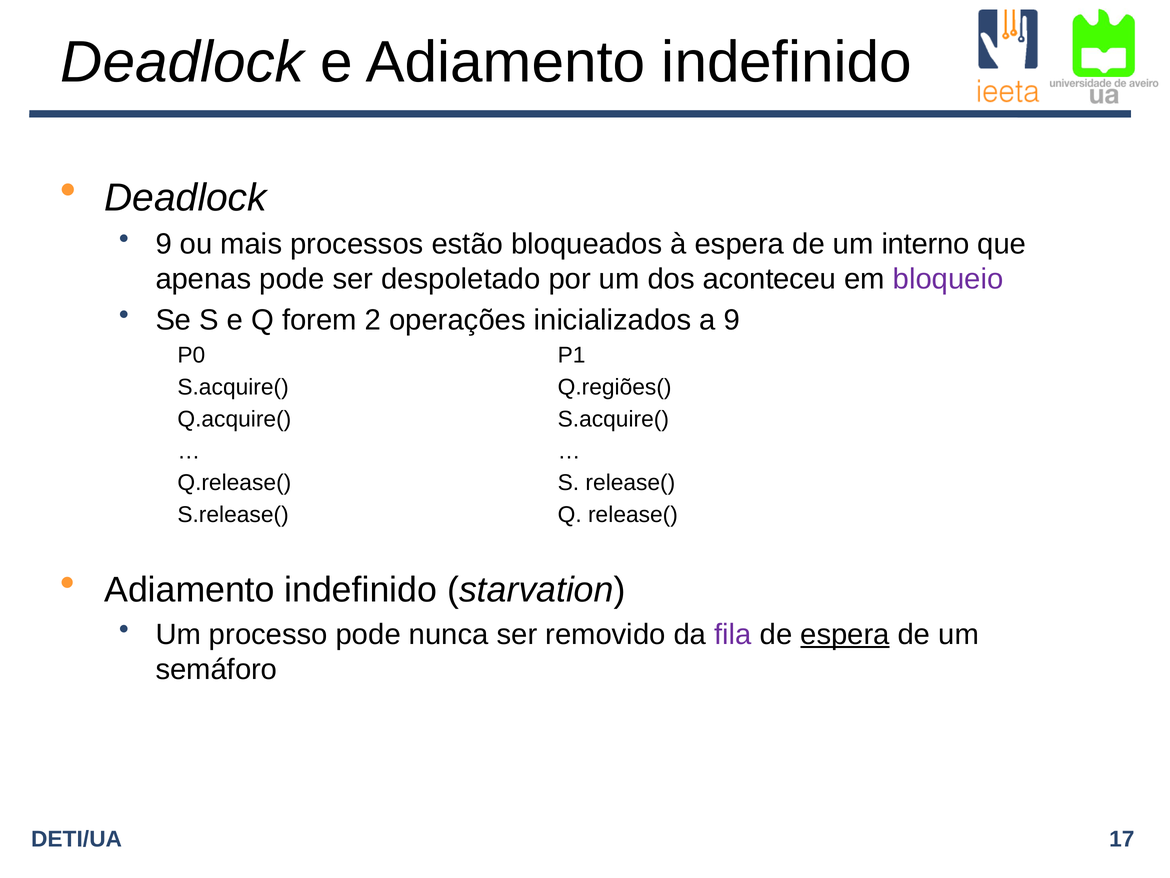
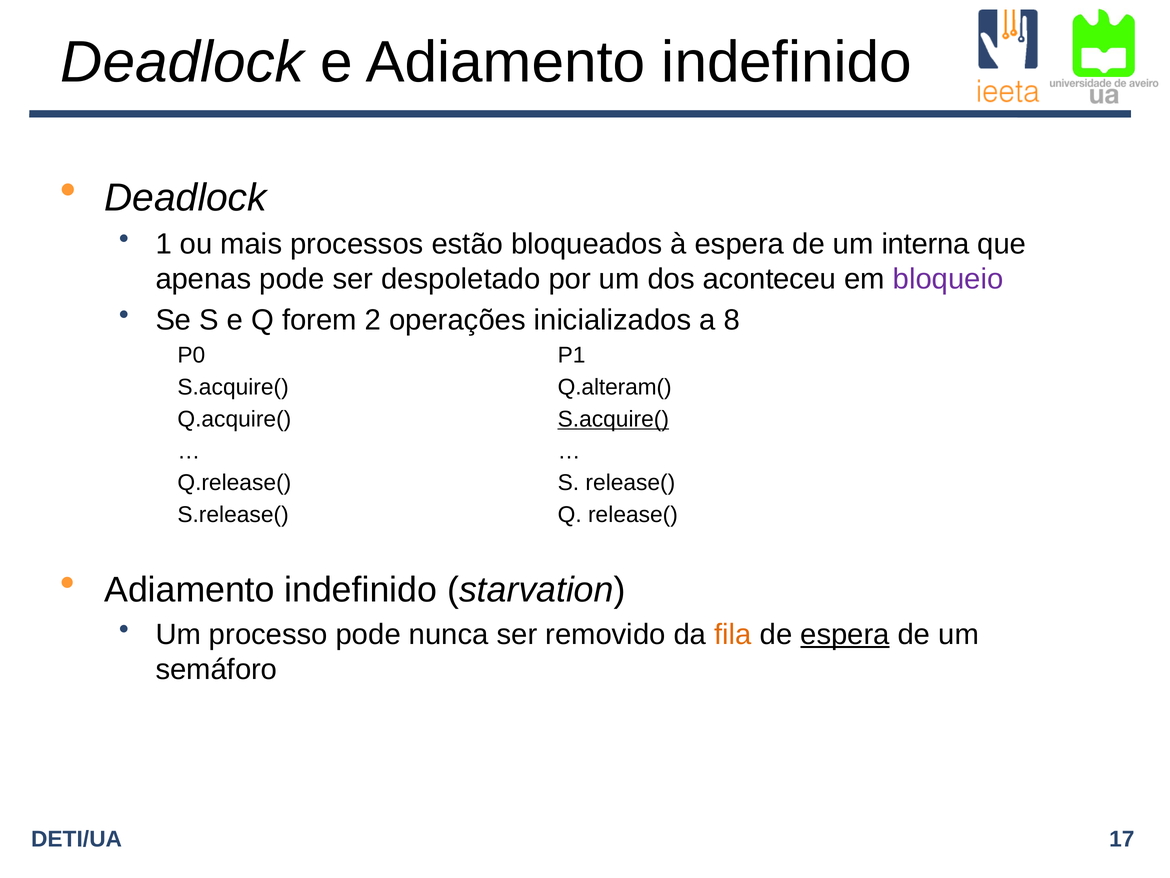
9 at (164, 244): 9 -> 1
interno: interno -> interna
a 9: 9 -> 8
Q.regiões(: Q.regiões( -> Q.alteram(
S.acquire( at (613, 419) underline: none -> present
fila colour: purple -> orange
